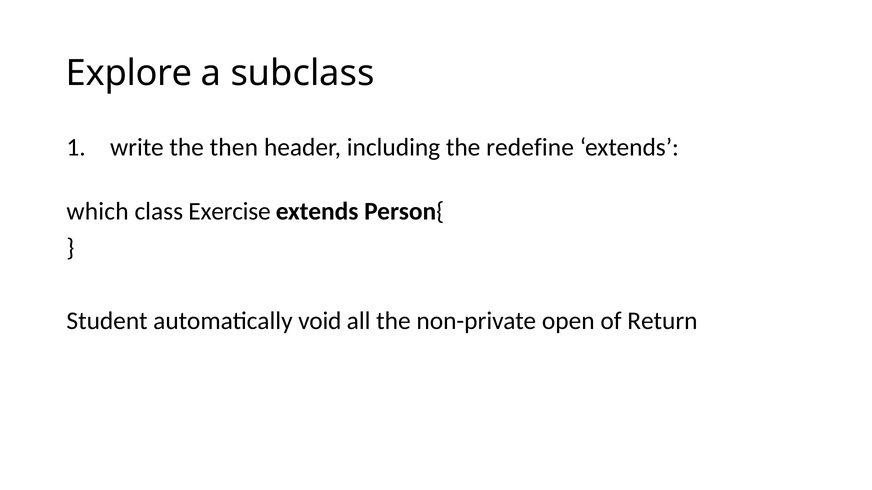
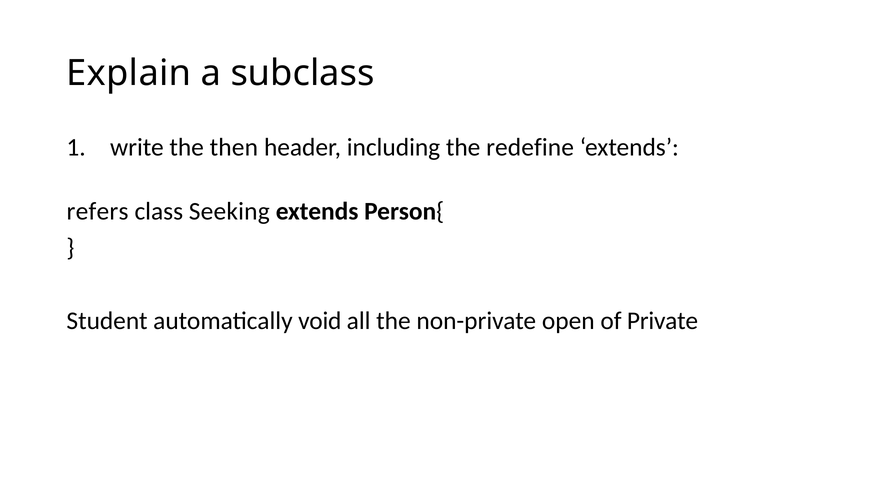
Explore: Explore -> Explain
which: which -> refers
Exercise: Exercise -> Seeking
Return: Return -> Private
